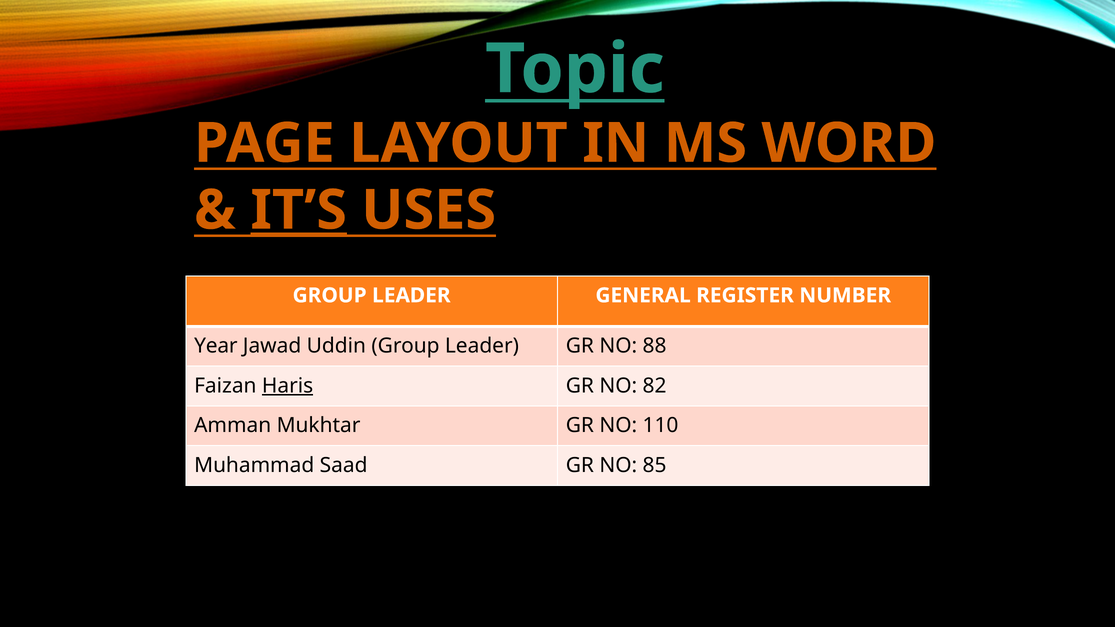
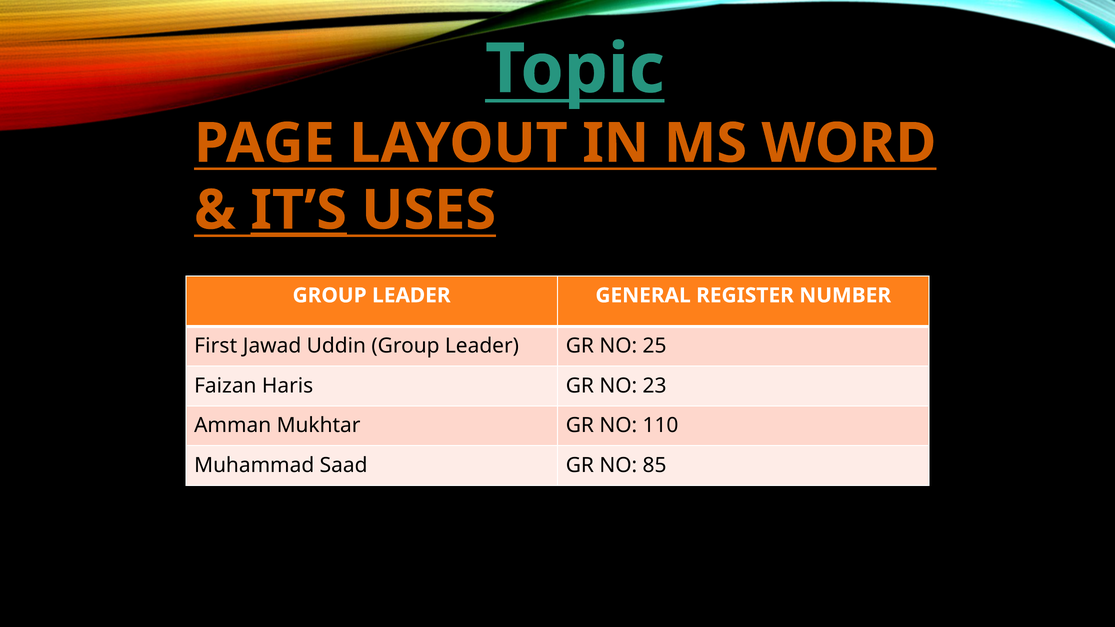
Year: Year -> First
88: 88 -> 25
Haris underline: present -> none
82: 82 -> 23
